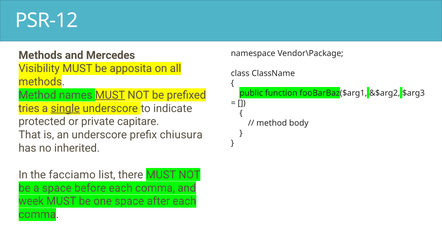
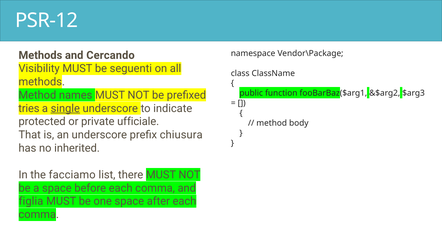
Mercedes: Mercedes -> Cercando
apposita: apposita -> seguenti
MUST at (110, 95) underline: present -> none
capitare: capitare -> ufficiale
week: week -> figlia
